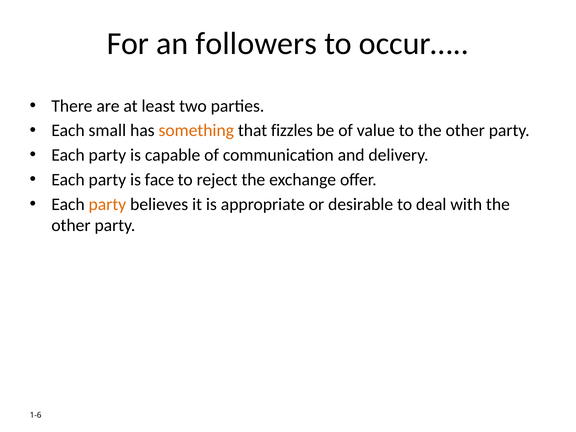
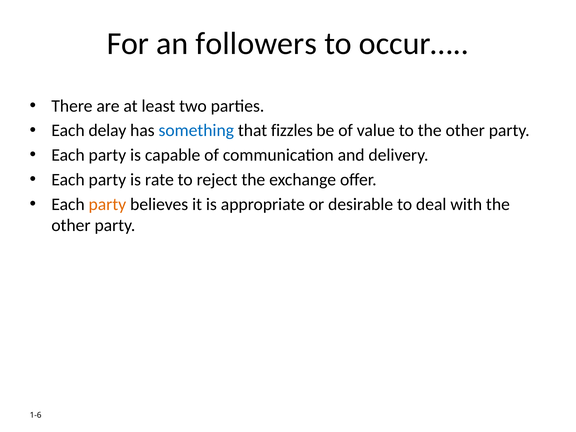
small: small -> delay
something colour: orange -> blue
face: face -> rate
